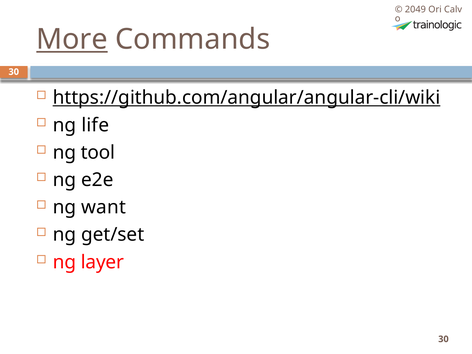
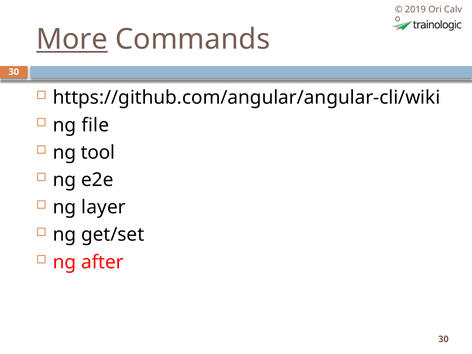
2049: 2049 -> 2019
https://github.com/angular/angular-cli/wiki underline: present -> none
life: life -> file
want: want -> layer
layer: layer -> after
